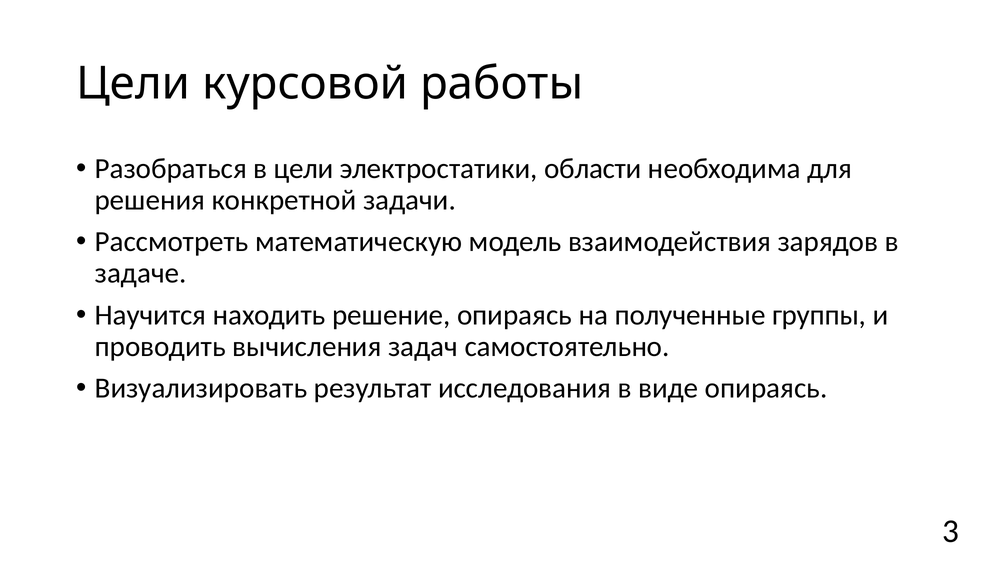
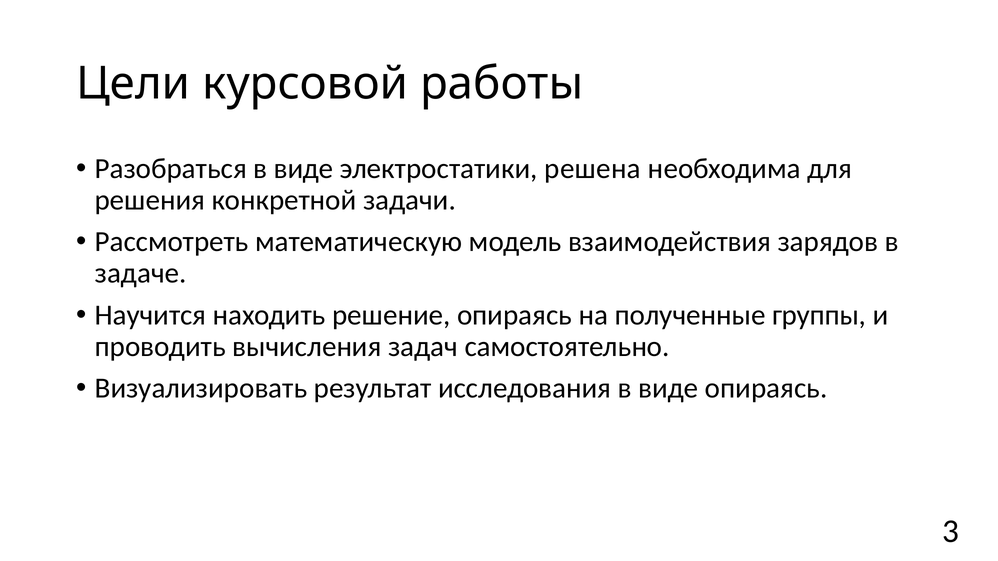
Разобраться в цели: цели -> виде
области: области -> решена
